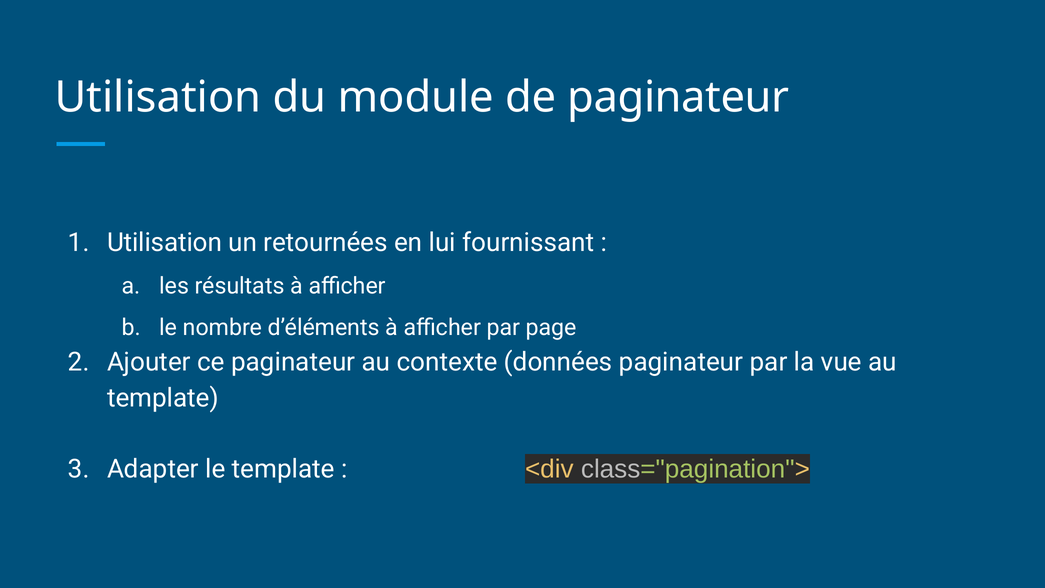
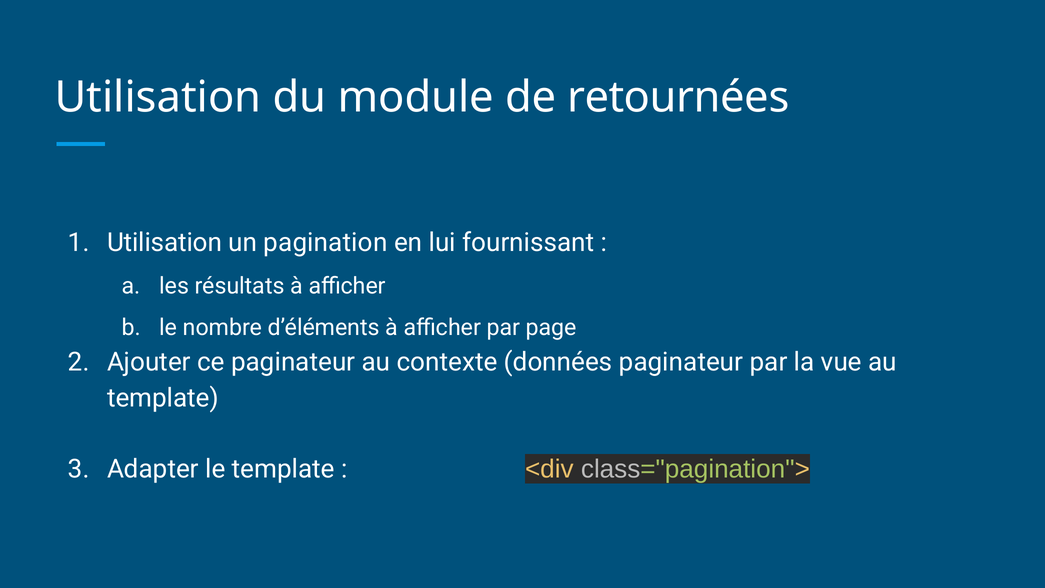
de paginateur: paginateur -> retournées
retournées: retournées -> pagination
